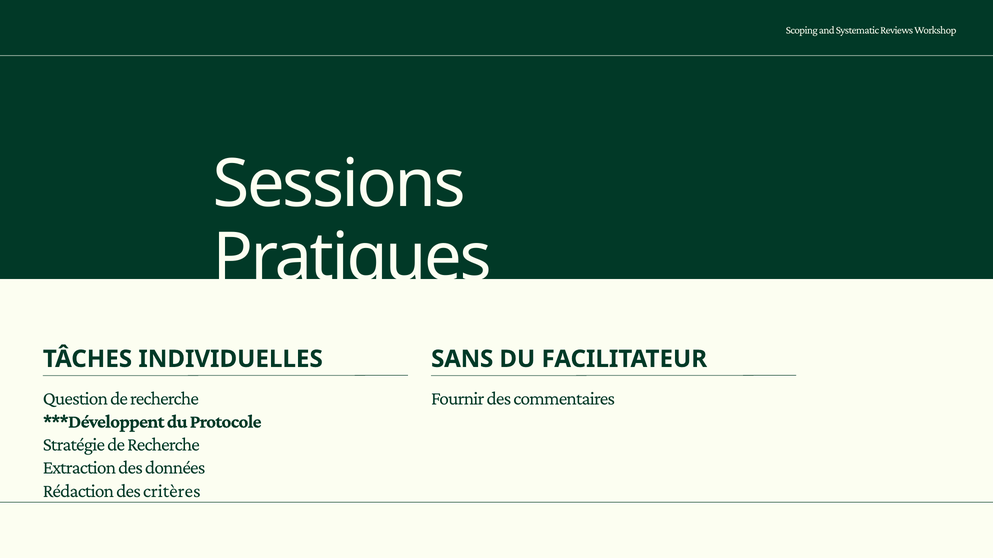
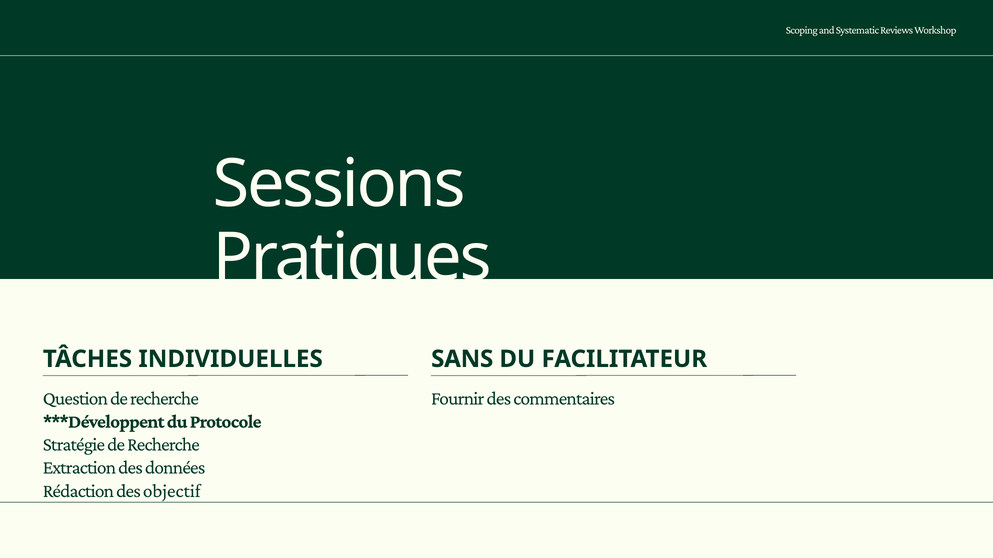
critères: critères -> objectif
